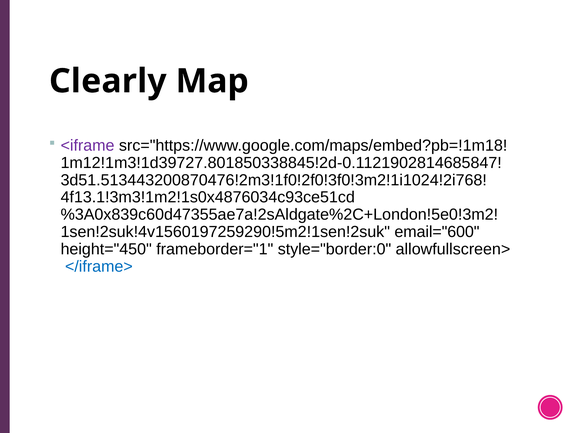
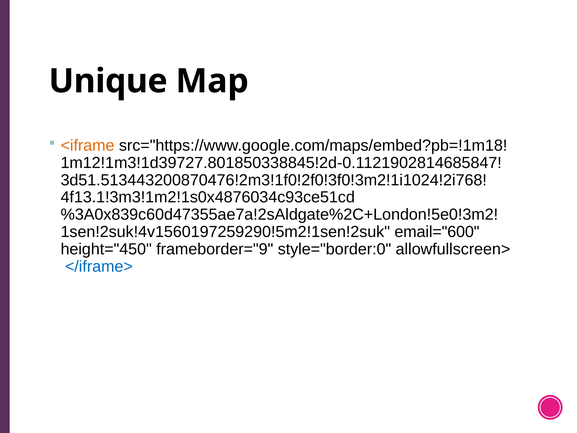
Clearly: Clearly -> Unique
<iframe colour: purple -> orange
frameborder="1: frameborder="1 -> frameborder="9
